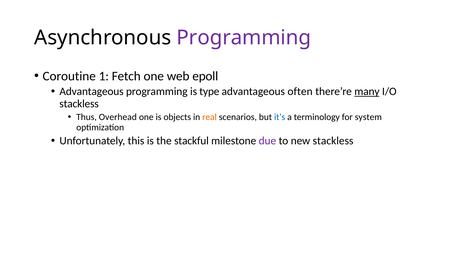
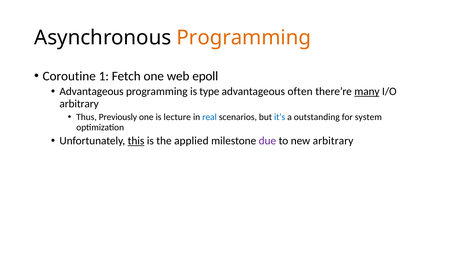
Programming at (244, 38) colour: purple -> orange
stackless at (79, 104): stackless -> arbitrary
Overhead: Overhead -> Previously
objects: objects -> lecture
real colour: orange -> blue
terminology: terminology -> outstanding
this underline: none -> present
stackful: stackful -> applied
new stackless: stackless -> arbitrary
